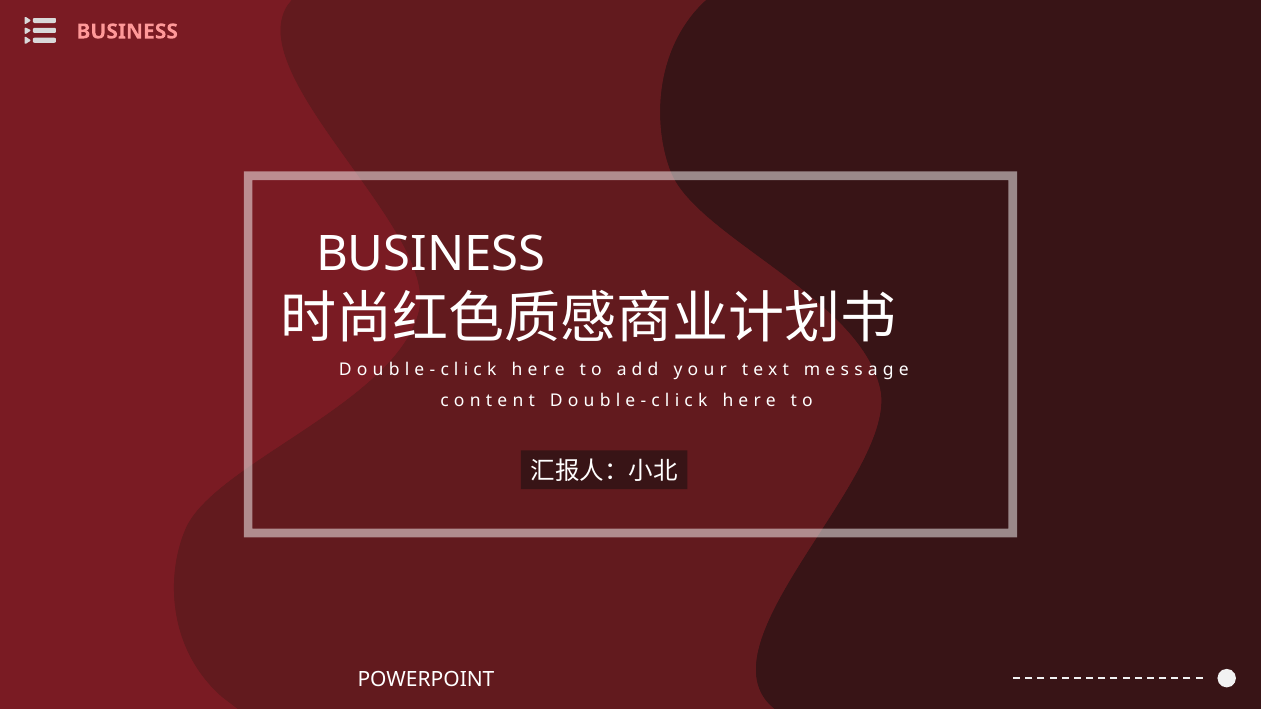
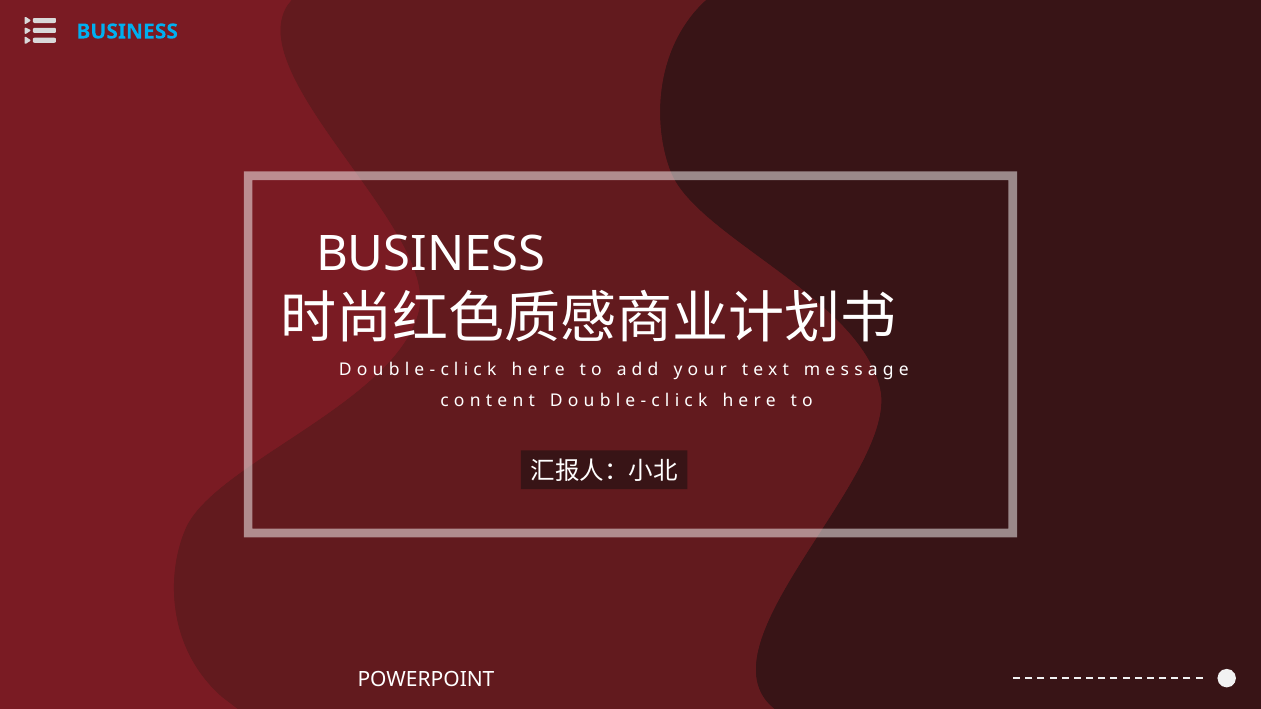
BUSINESS at (127, 32) colour: pink -> light blue
